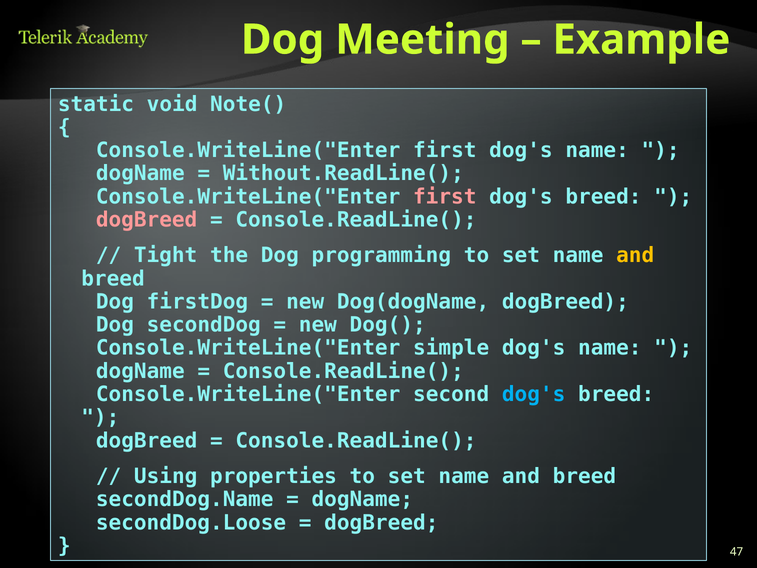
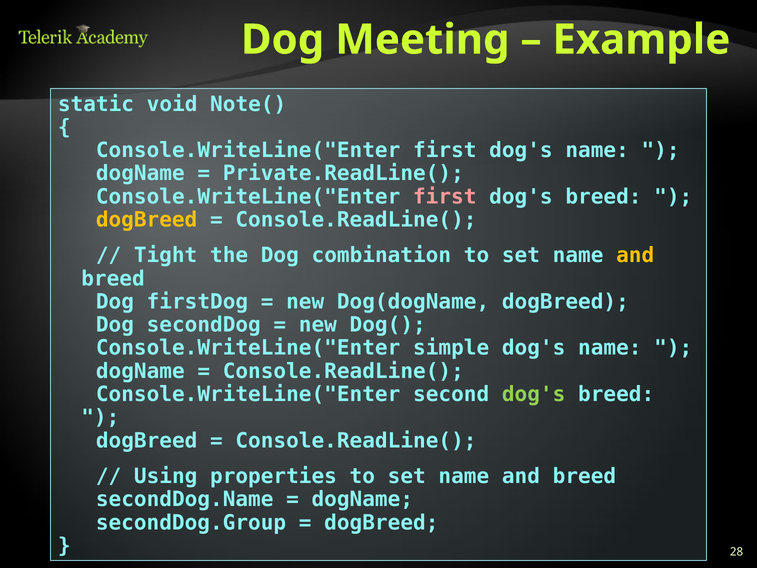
Without.ReadLine(: Without.ReadLine( -> Private.ReadLine(
dogBreed at (147, 220) colour: pink -> yellow
programming: programming -> combination
dog's at (534, 394) colour: light blue -> light green
secondDog.Loose: secondDog.Loose -> secondDog.Group
47: 47 -> 28
